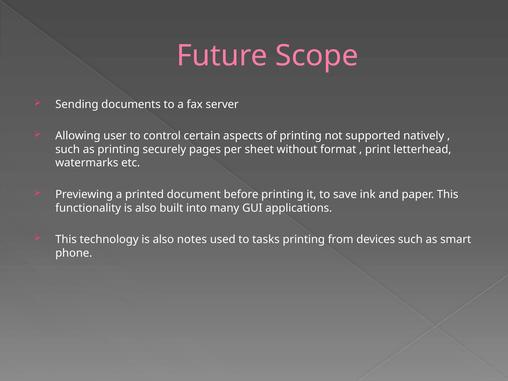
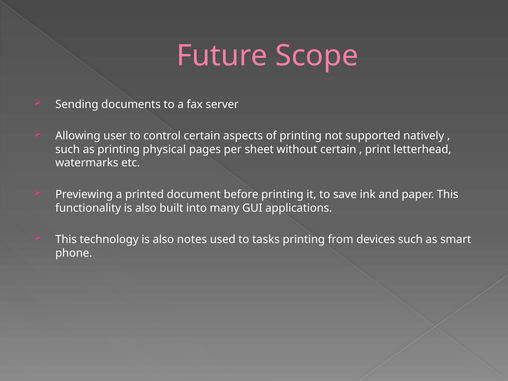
securely: securely -> physical
without format: format -> certain
